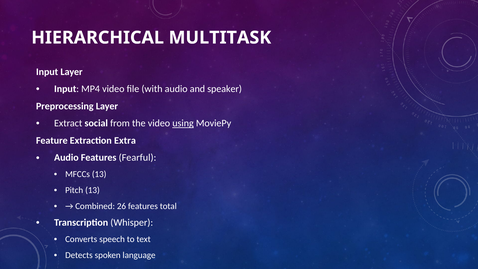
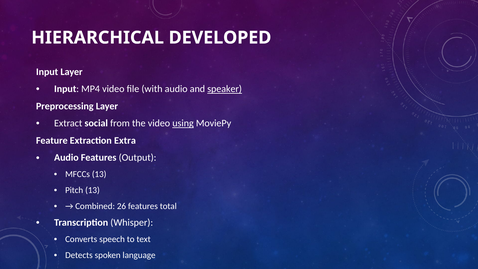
MULTITASK: MULTITASK -> DEVELOPED
speaker underline: none -> present
Fearful: Fearful -> Output
